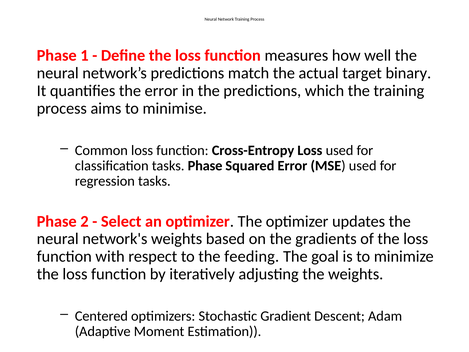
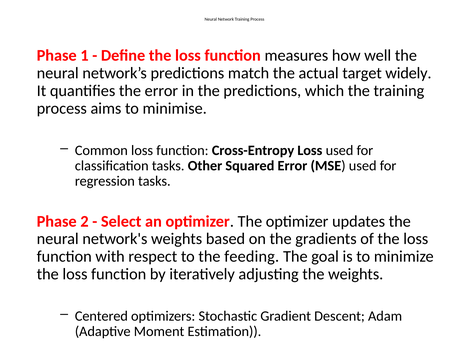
binary: binary -> widely
classification tasks Phase: Phase -> Other
